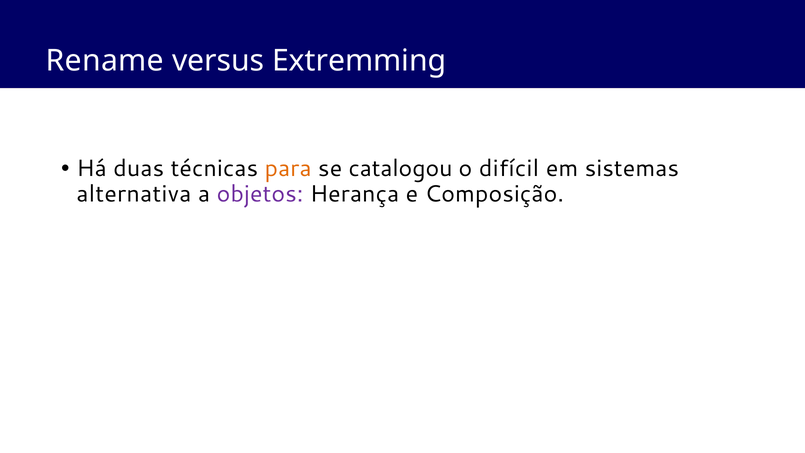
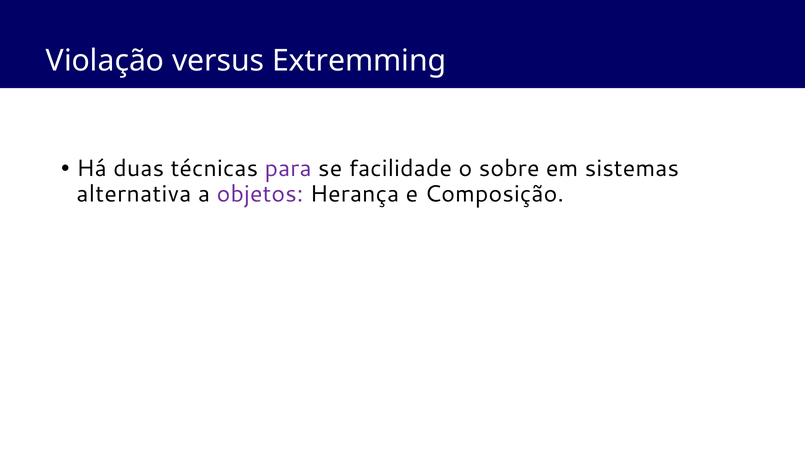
Rename: Rename -> Violação
para colour: orange -> purple
catalogou: catalogou -> facilidade
difícil: difícil -> sobre
